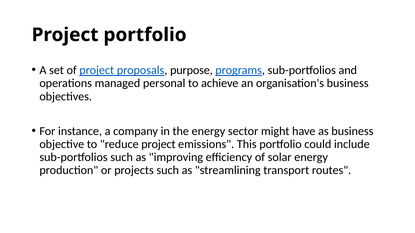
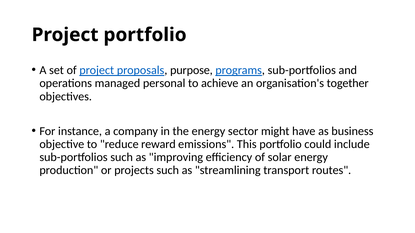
organisation's business: business -> together
reduce project: project -> reward
